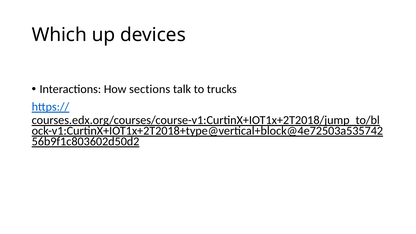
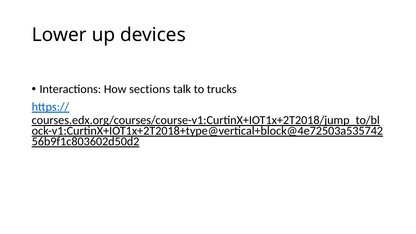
Which: Which -> Lower
